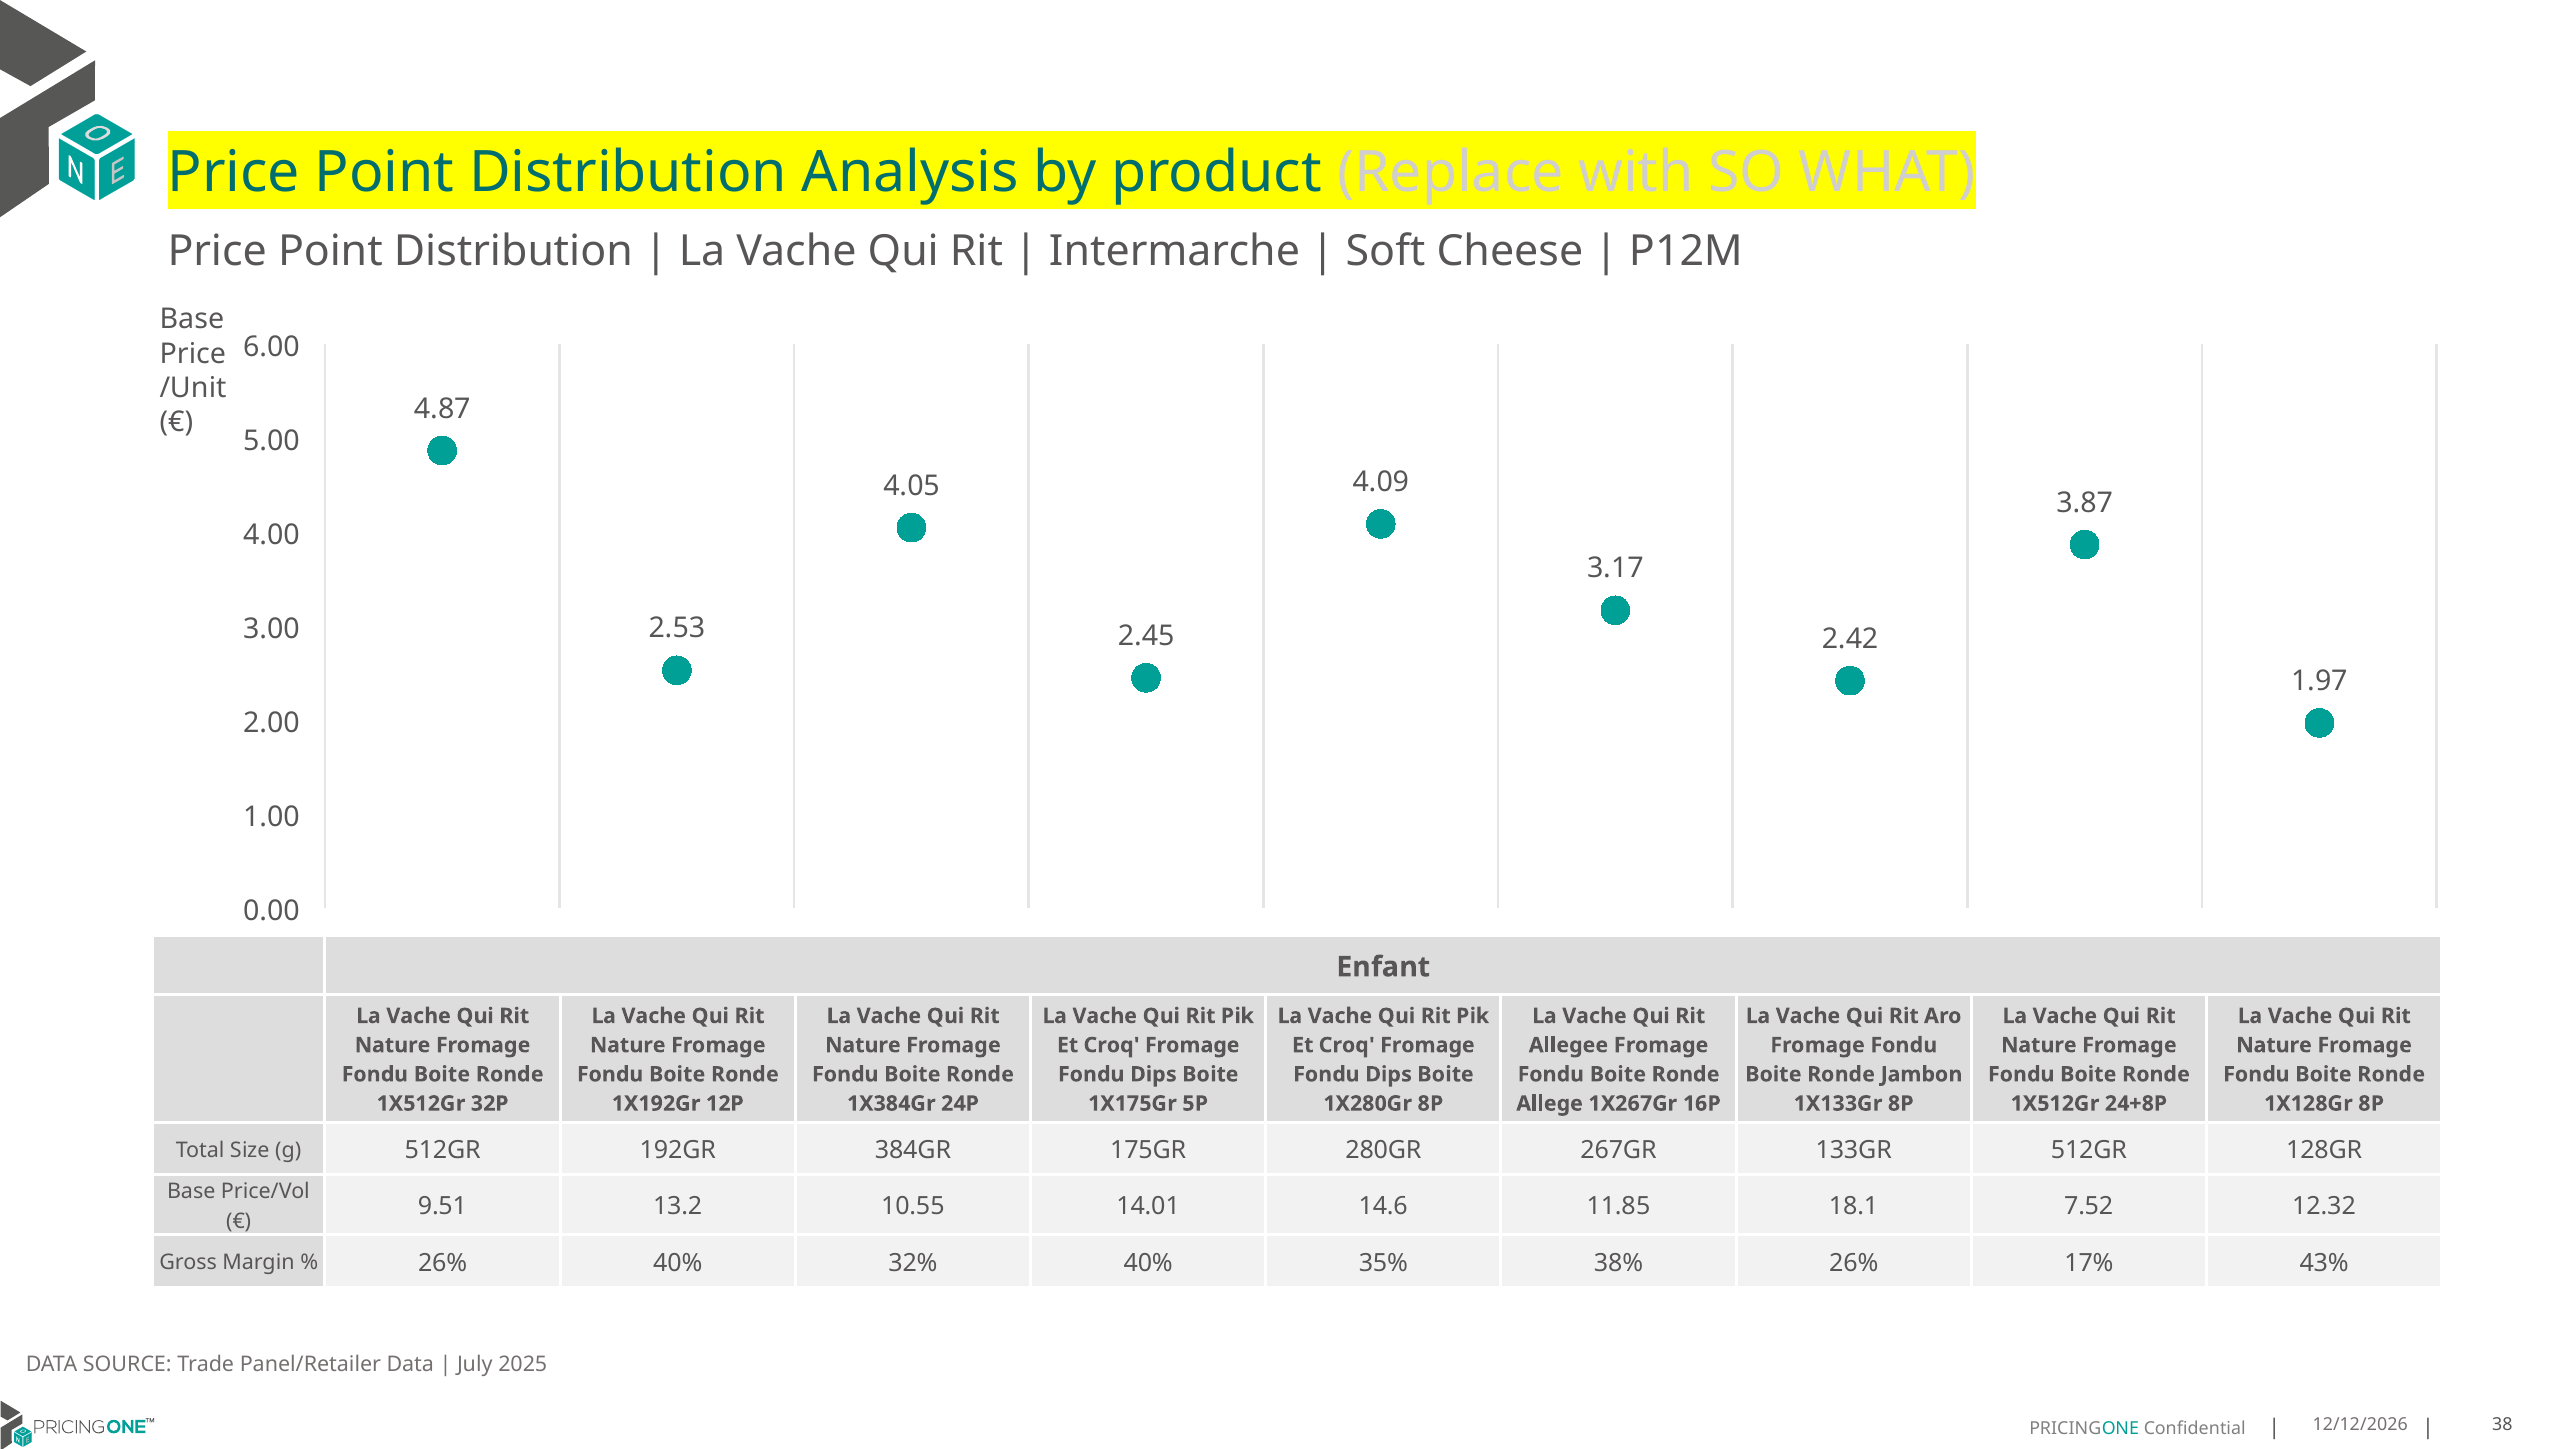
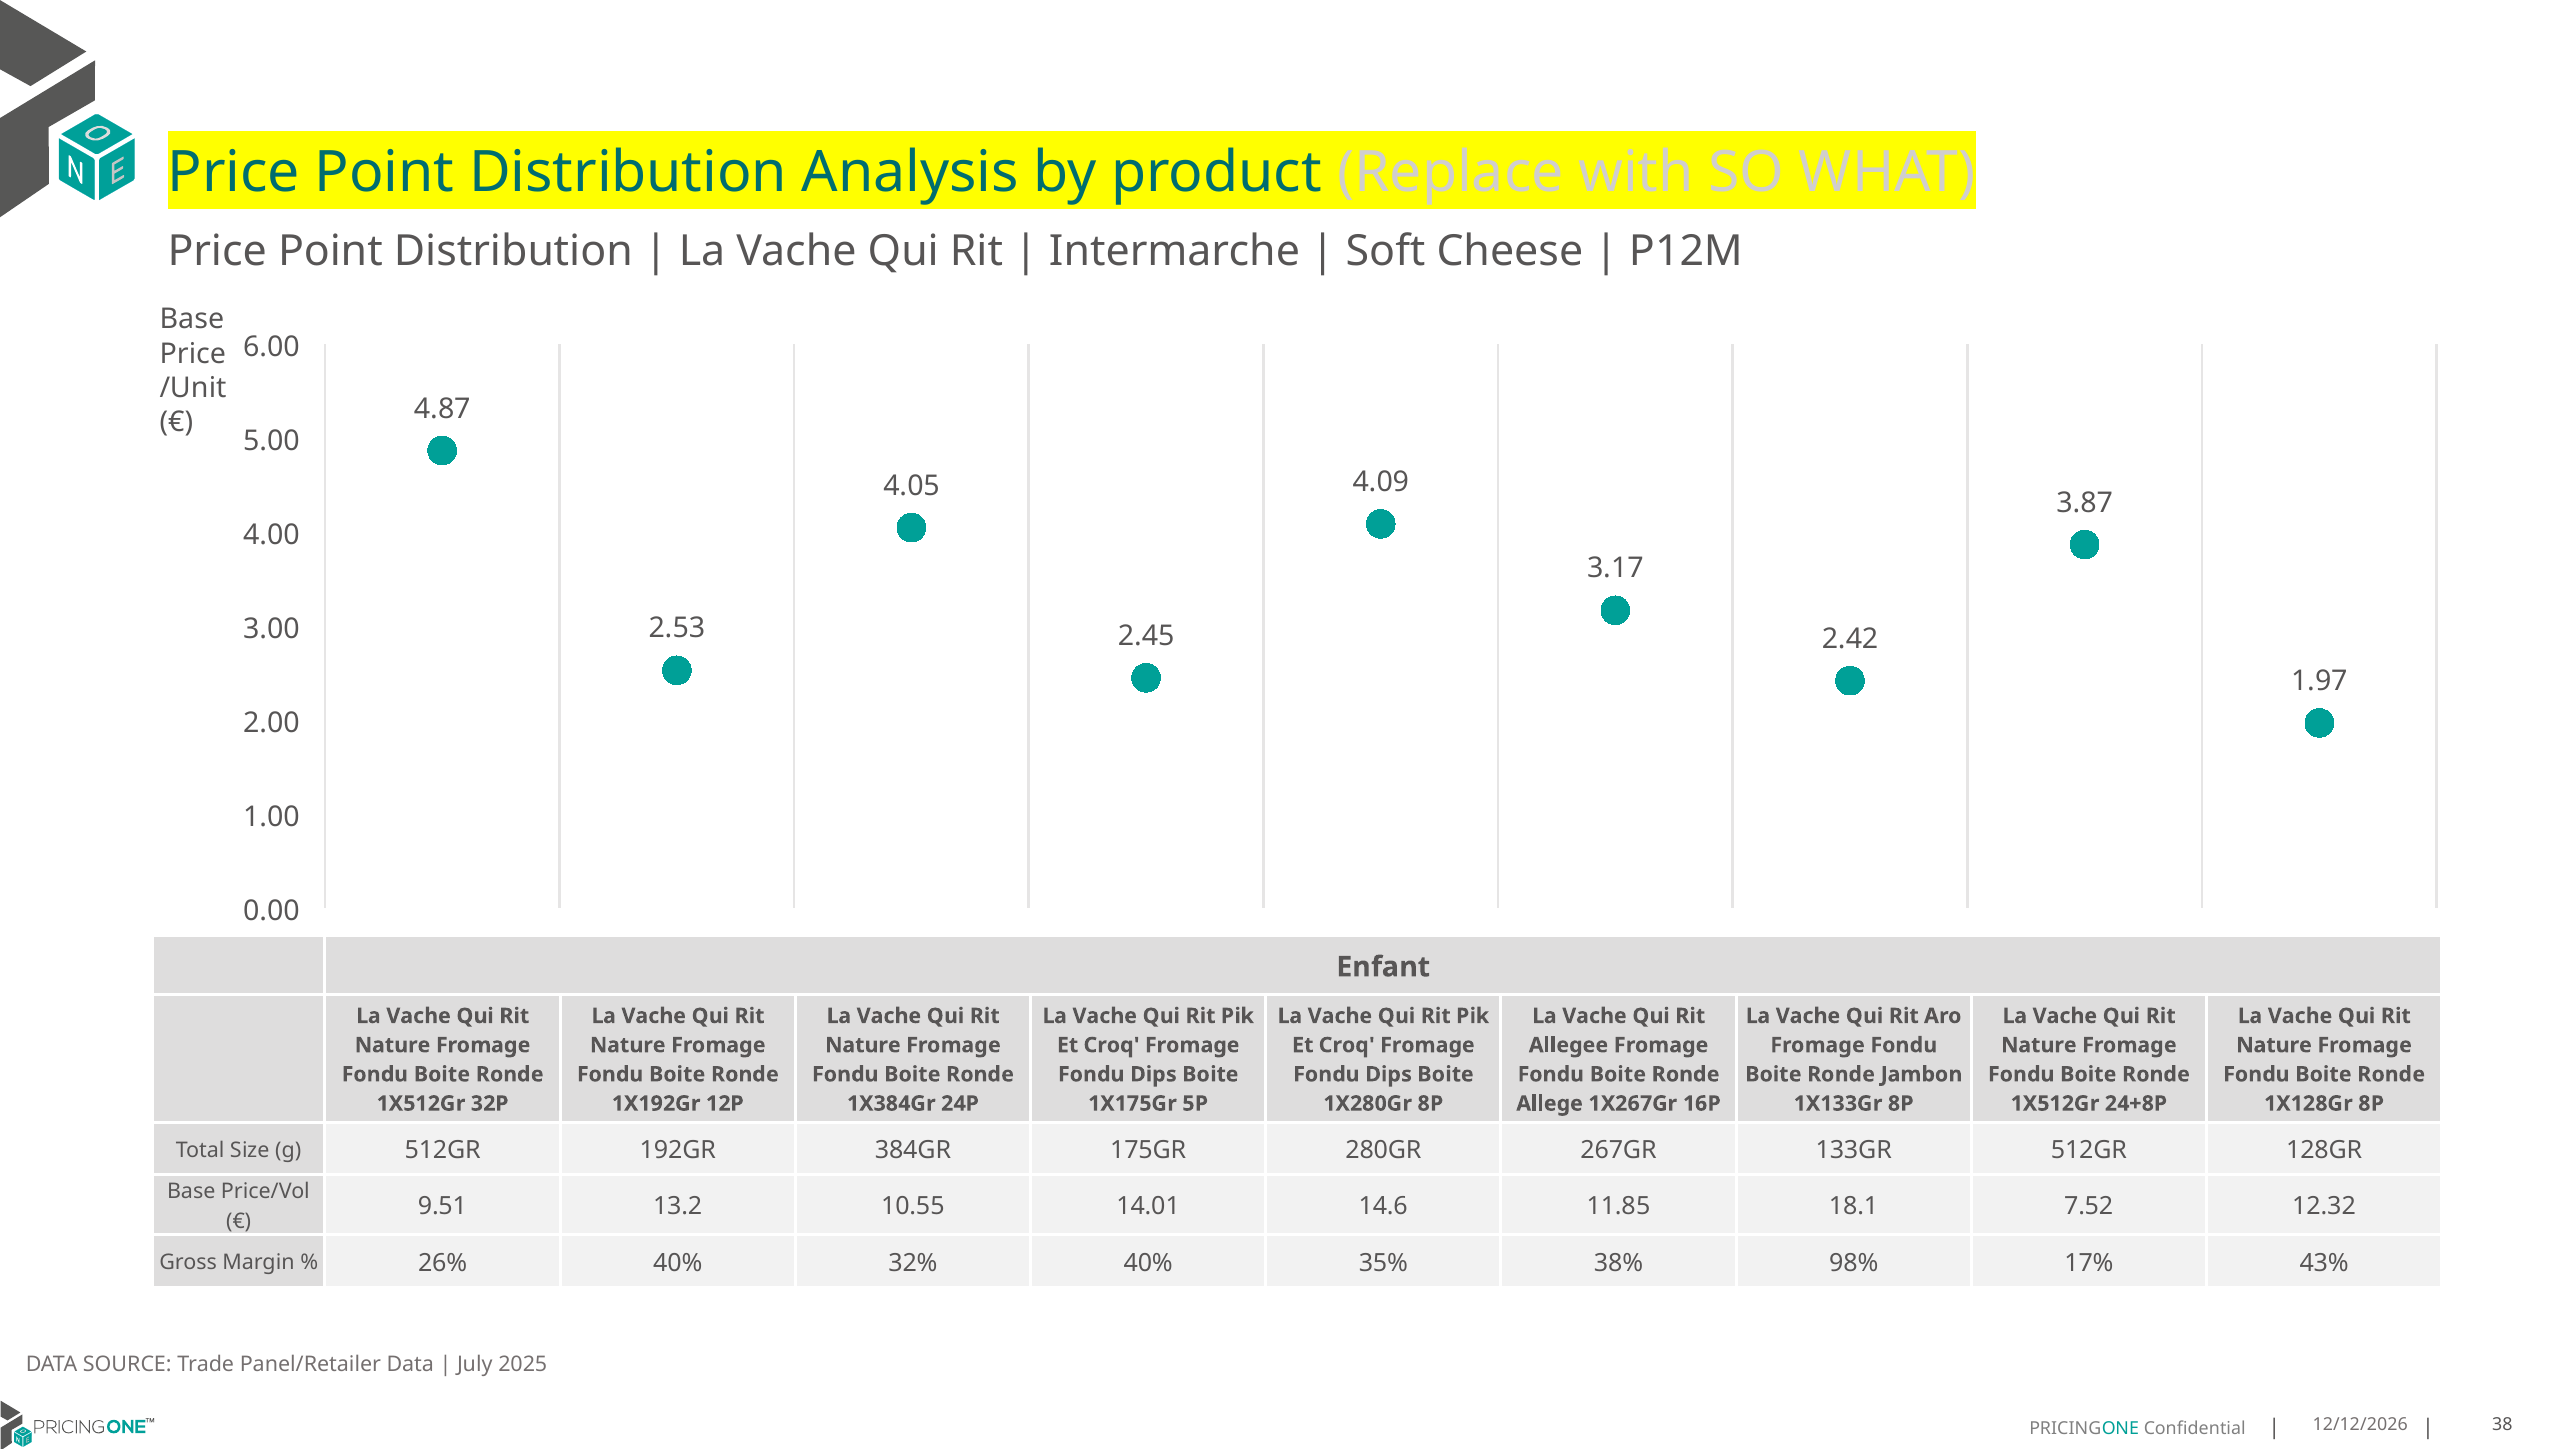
38% 26%: 26% -> 98%
